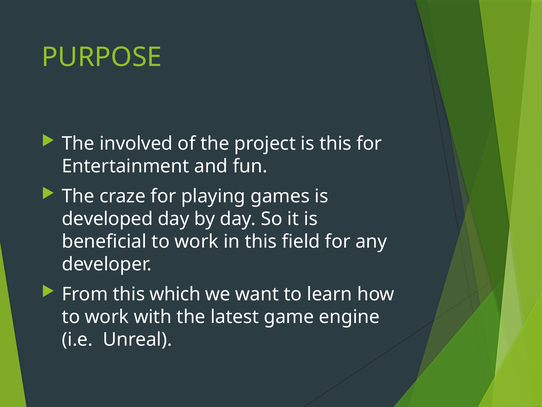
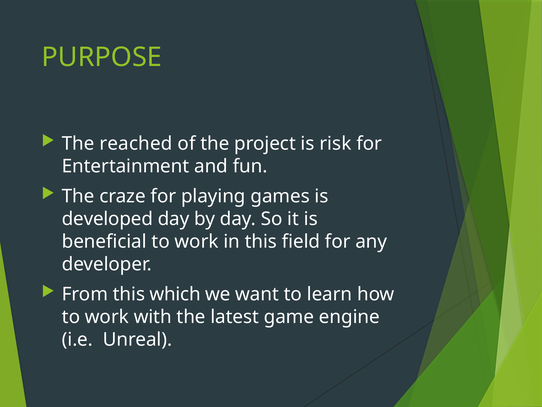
involved: involved -> reached
is this: this -> risk
